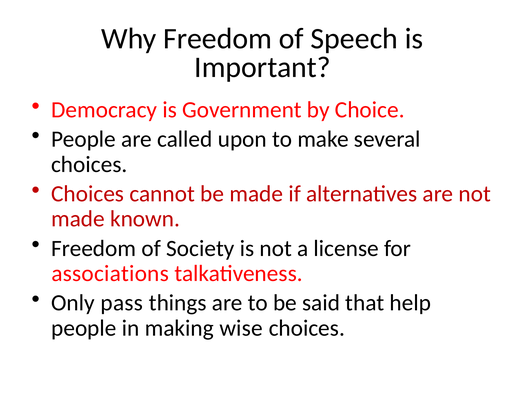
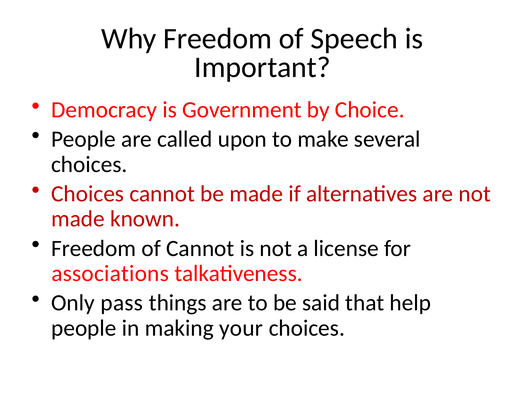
of Society: Society -> Cannot
wise: wise -> your
